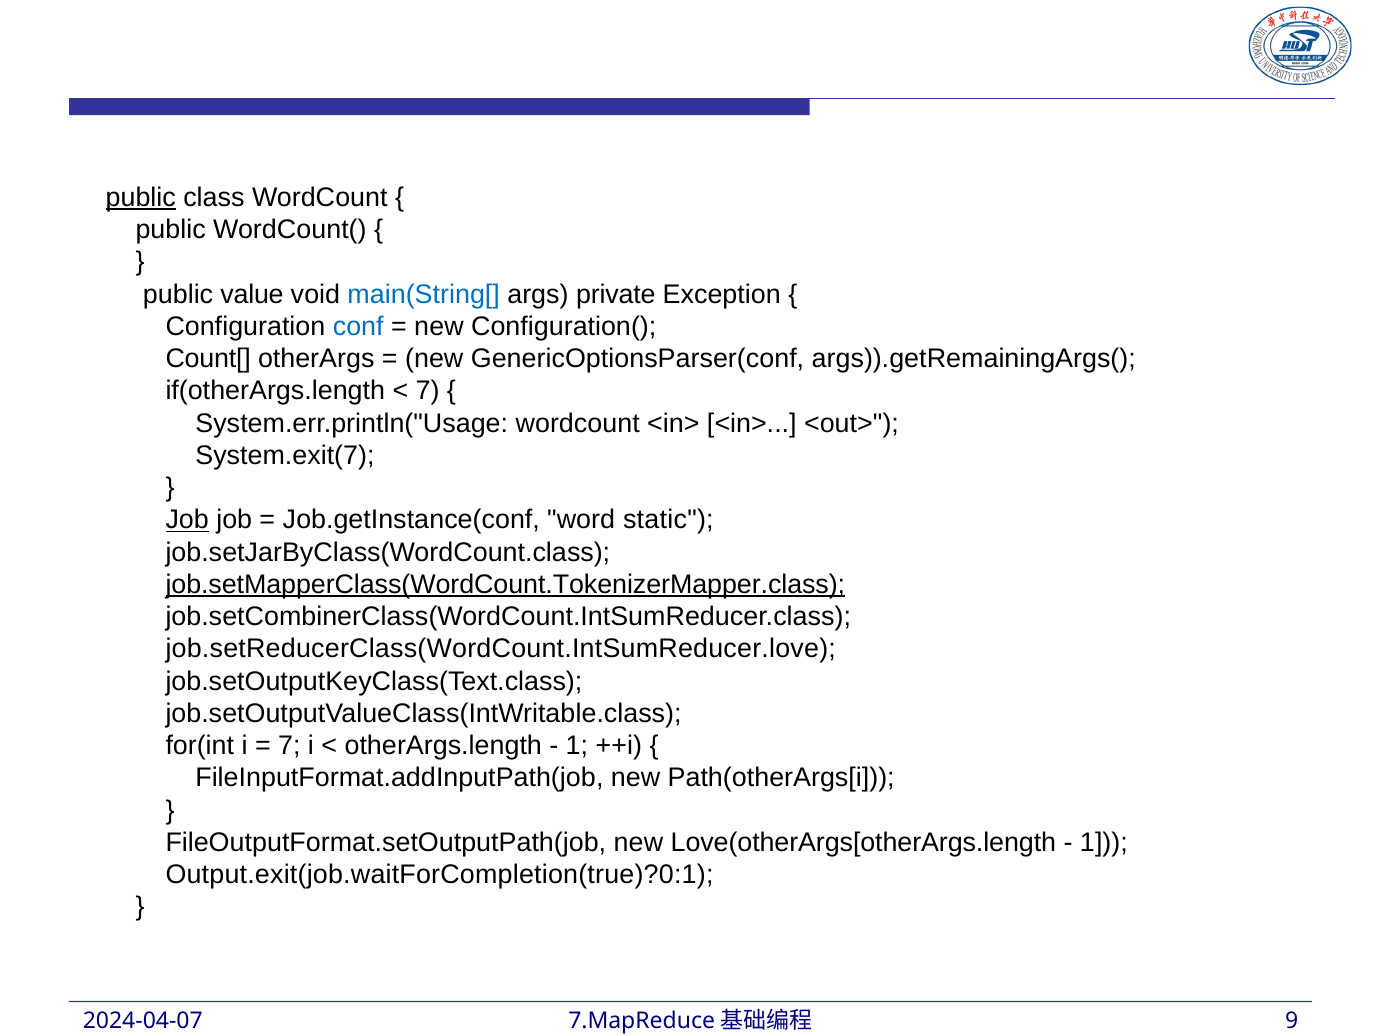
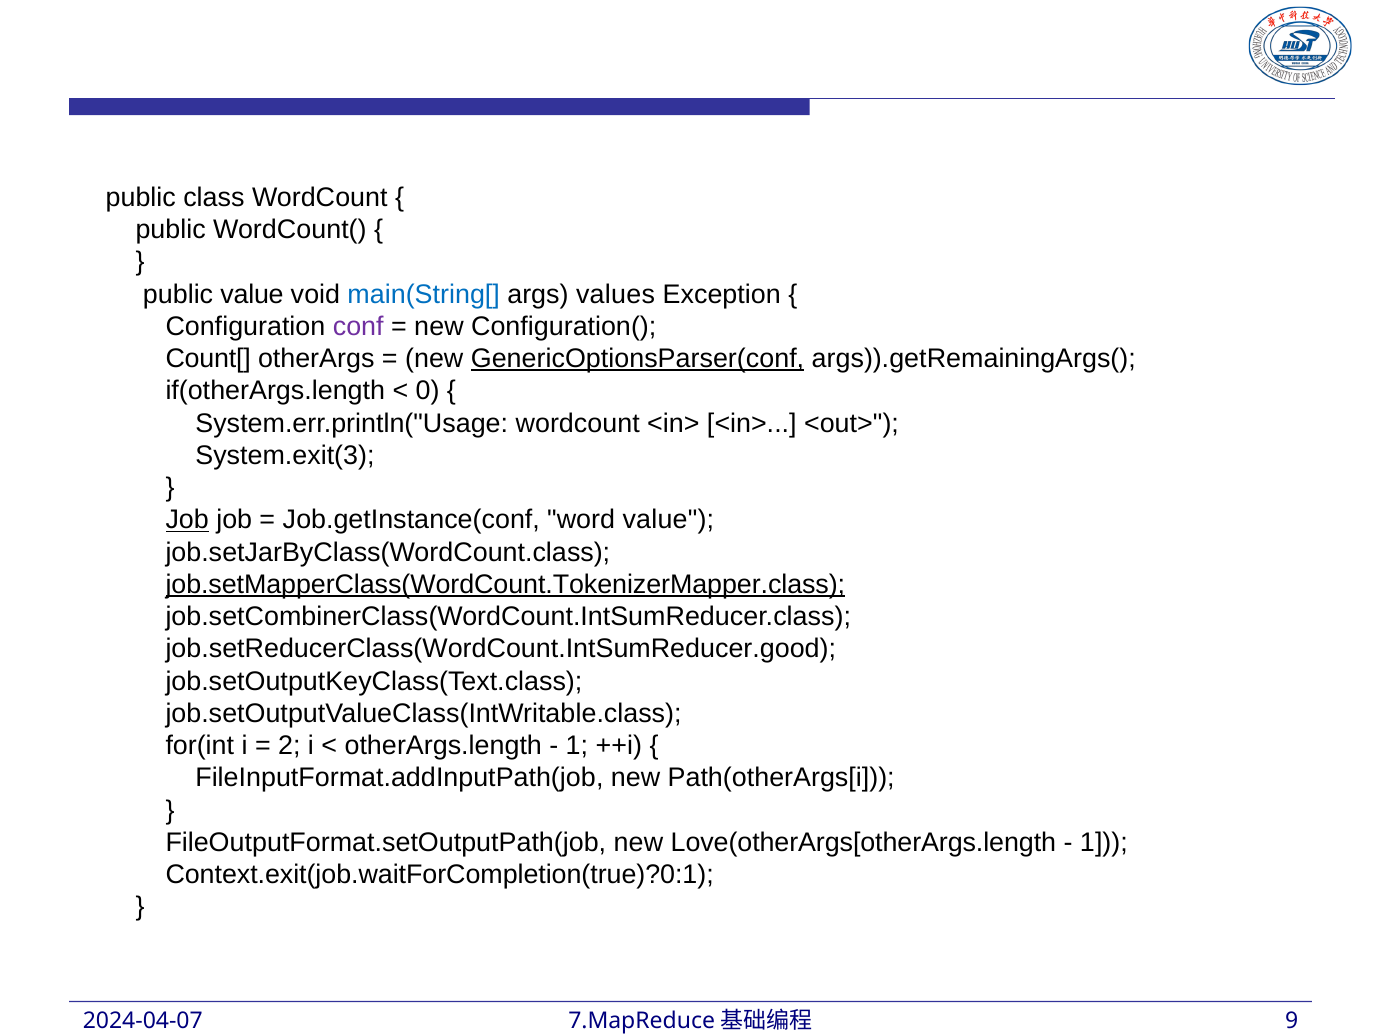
public at (141, 197) underline: present -> none
private: private -> values
conf colour: blue -> purple
GenericOptionsParser(conf underline: none -> present
7 at (428, 391): 7 -> 0
System.exit(7: System.exit(7 -> System.exit(3
word static: static -> value
job.setReducerClass(WordCount.IntSumReducer.love: job.setReducerClass(WordCount.IntSumReducer.love -> job.setReducerClass(WordCount.IntSumReducer.good
7 at (289, 746): 7 -> 2
Output.exit(job.waitForCompletion(true)?0:1: Output.exit(job.waitForCompletion(true)?0:1 -> Context.exit(job.waitForCompletion(true)?0:1
